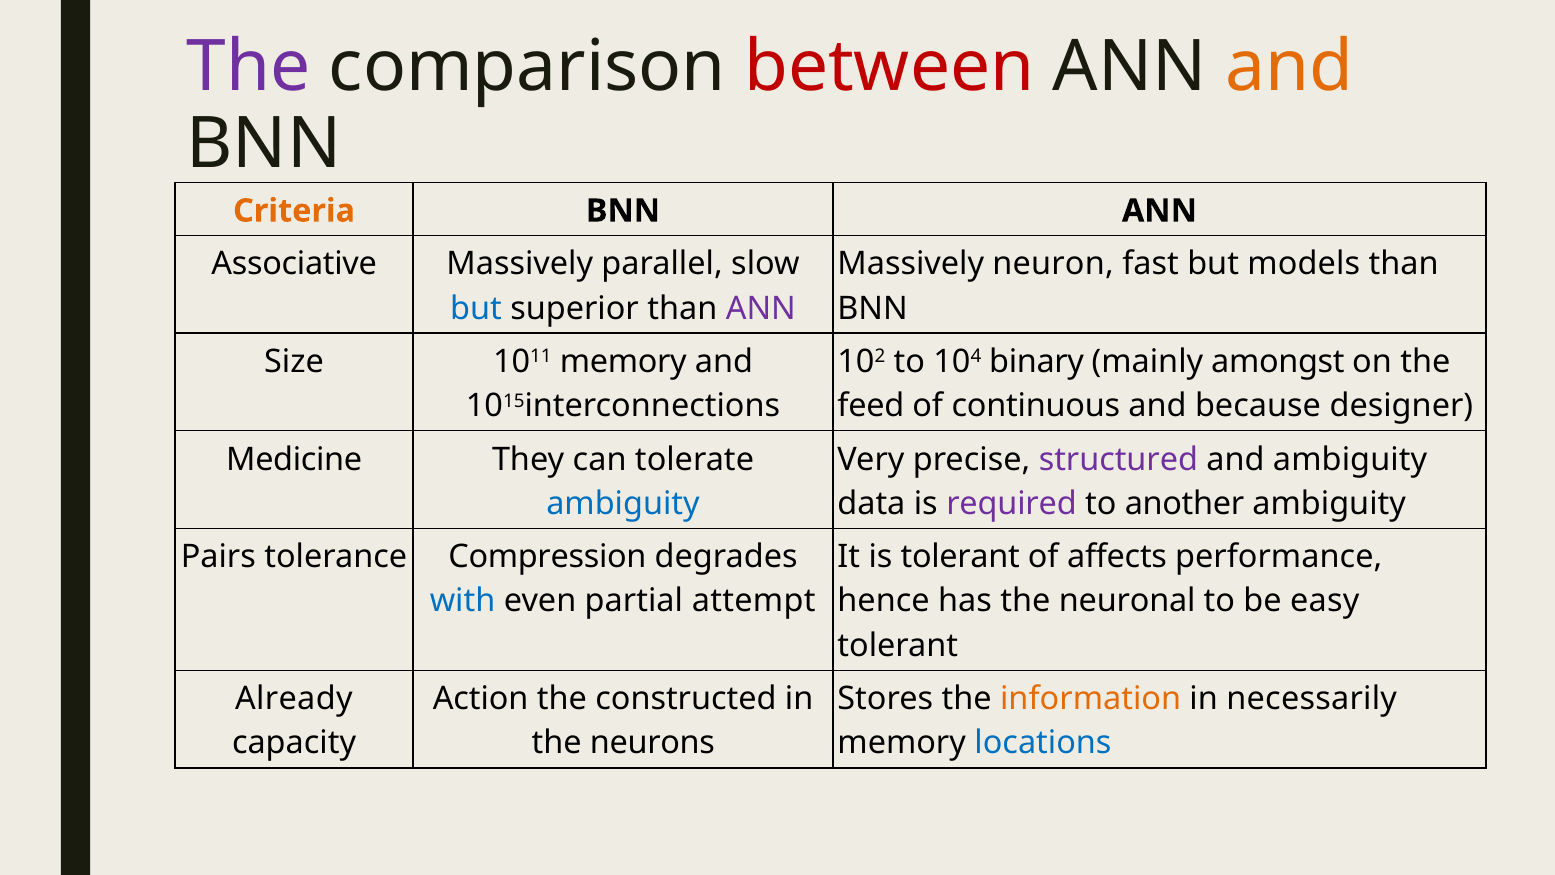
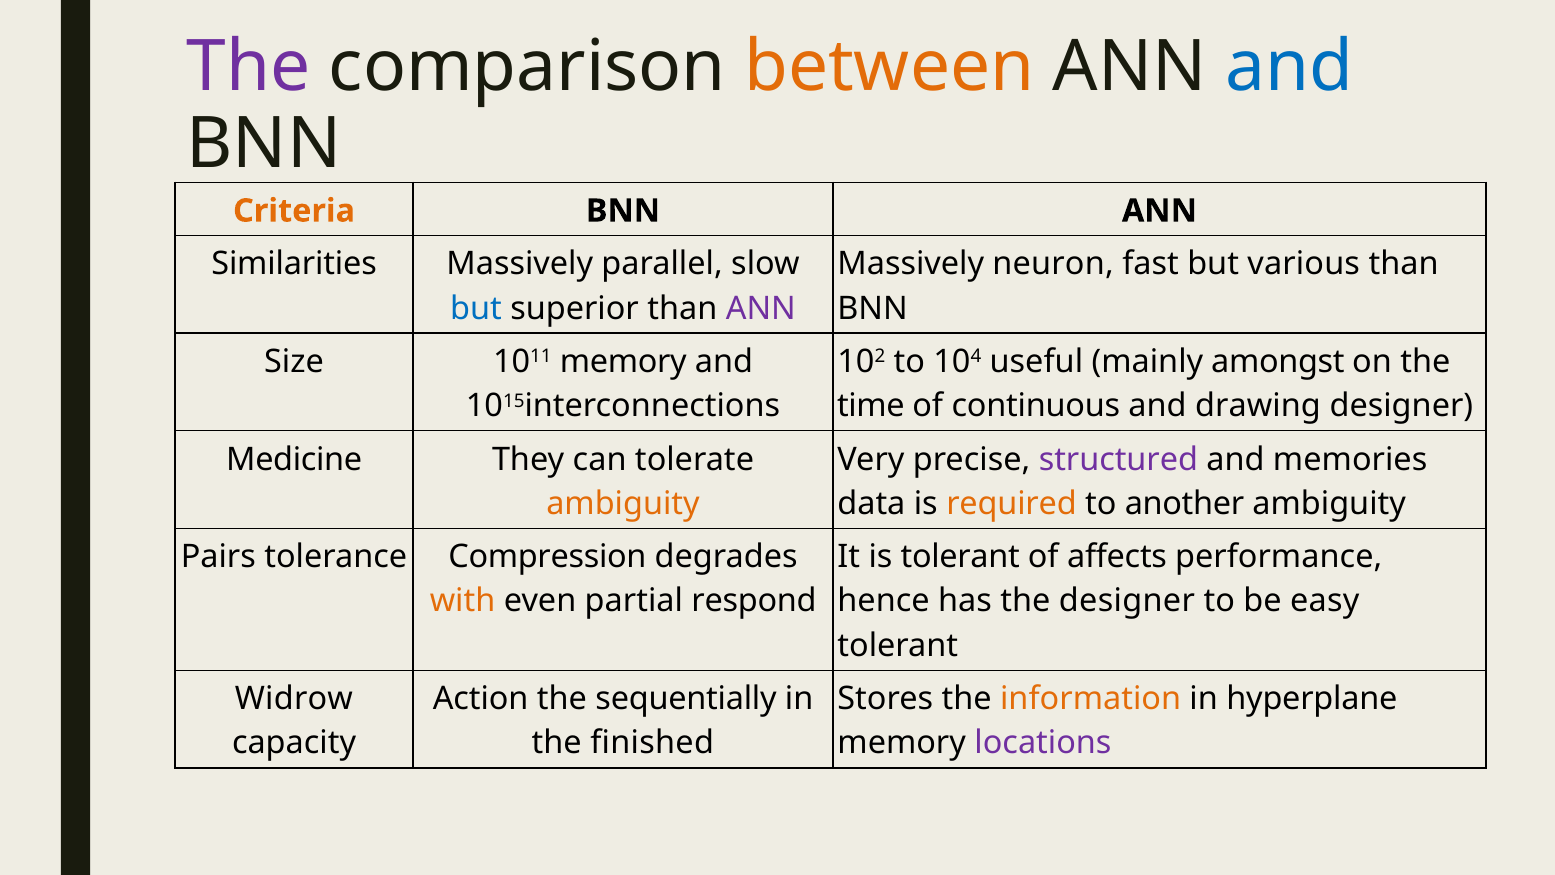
between colour: red -> orange
and at (1289, 67) colour: orange -> blue
Associative: Associative -> Similarities
models: models -> various
binary: binary -> useful
feed: feed -> time
because: because -> drawing
and ambiguity: ambiguity -> memories
ambiguity at (623, 504) colour: blue -> orange
required colour: purple -> orange
with colour: blue -> orange
attempt: attempt -> respond
the neuronal: neuronal -> designer
Already: Already -> Widrow
constructed: constructed -> sequentially
necessarily: necessarily -> hyperplane
neurons: neurons -> finished
locations colour: blue -> purple
